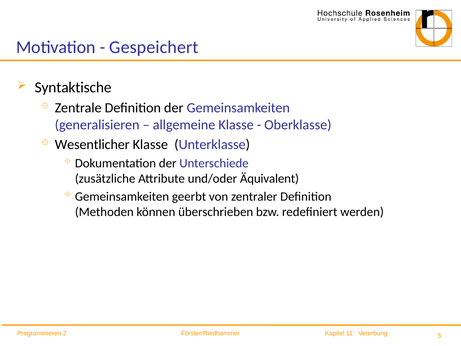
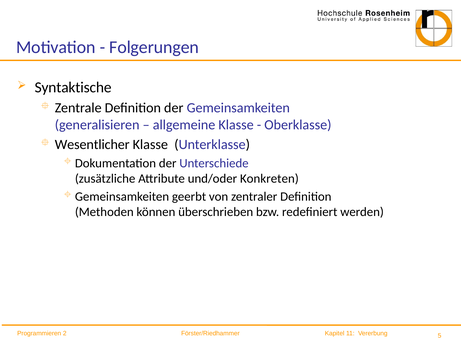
Gespeichert: Gespeichert -> Folgerungen
Äquivalent: Äquivalent -> Konkreten
